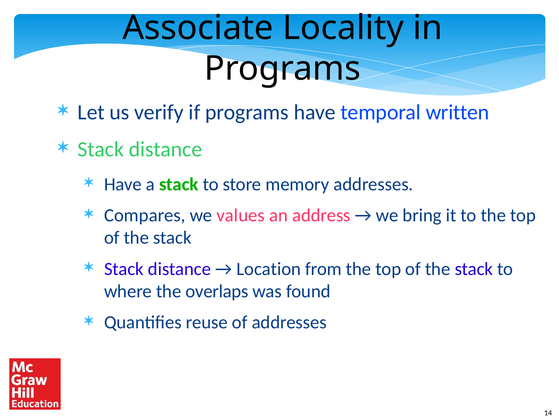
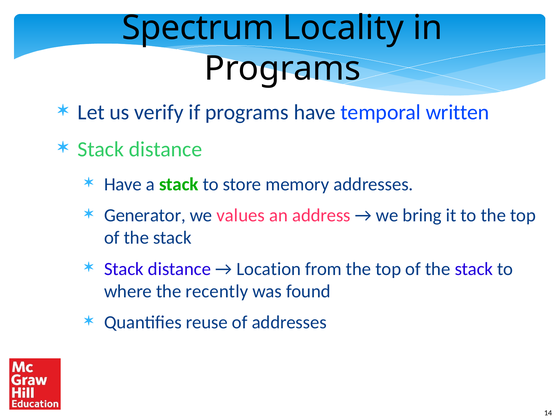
Associate: Associate -> Spectrum
Compares: Compares -> Generator
overlaps: overlaps -> recently
